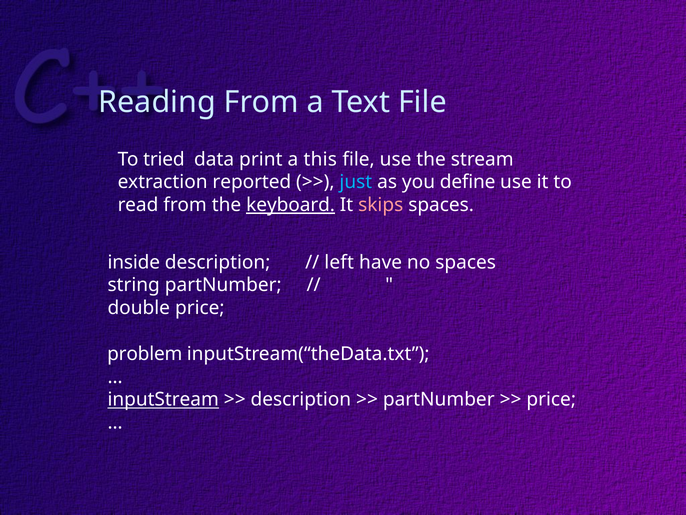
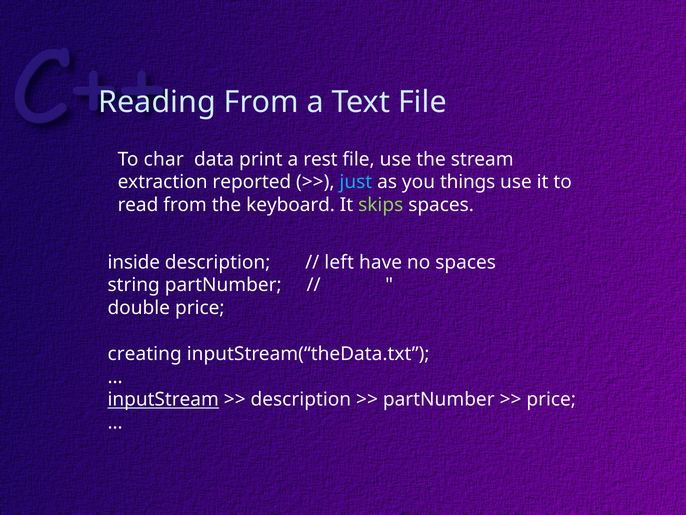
tried: tried -> char
this: this -> rest
define: define -> things
keyboard underline: present -> none
skips colour: pink -> light green
problem: problem -> creating
